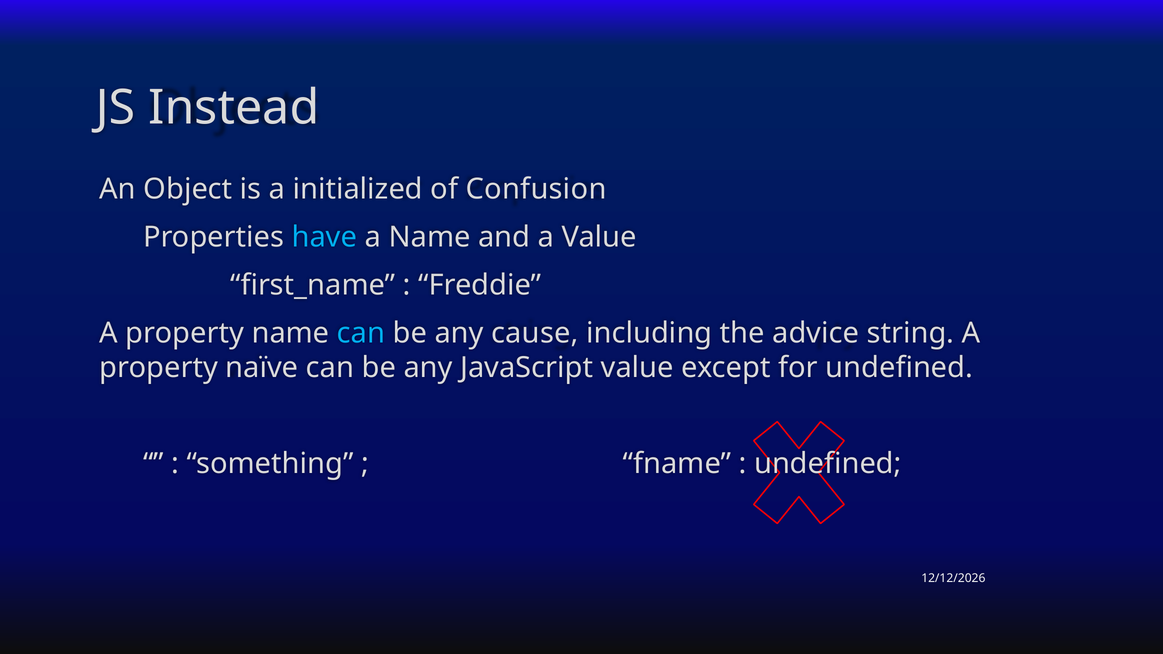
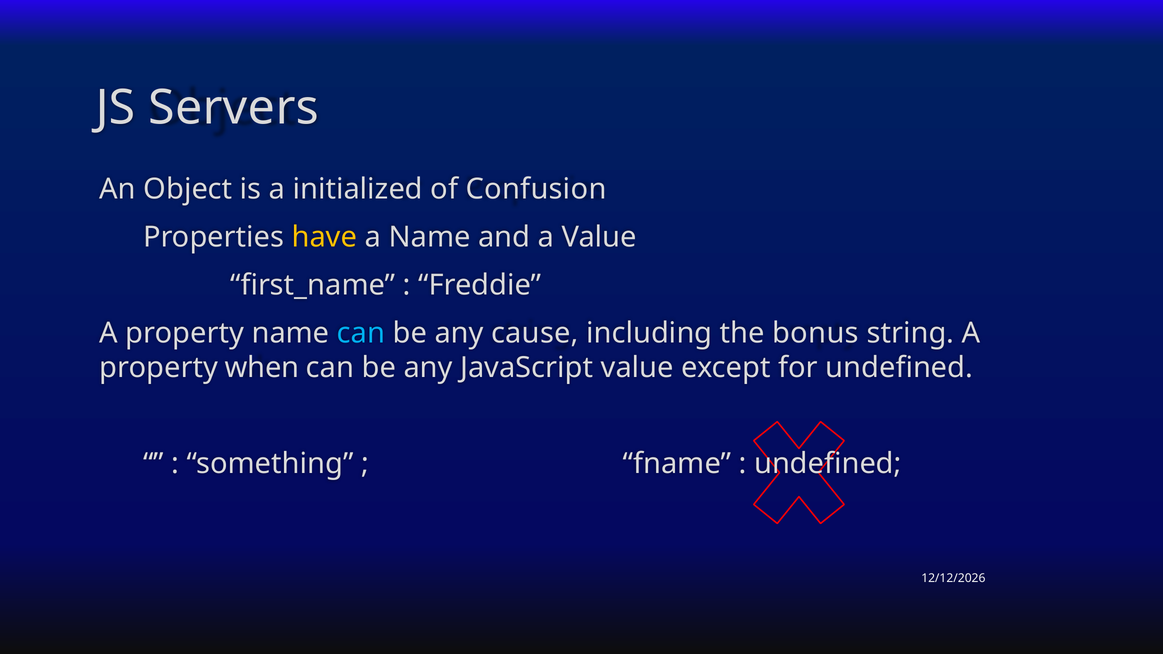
Instead: Instead -> Servers
have colour: light blue -> yellow
advice: advice -> bonus
naïve: naïve -> when
